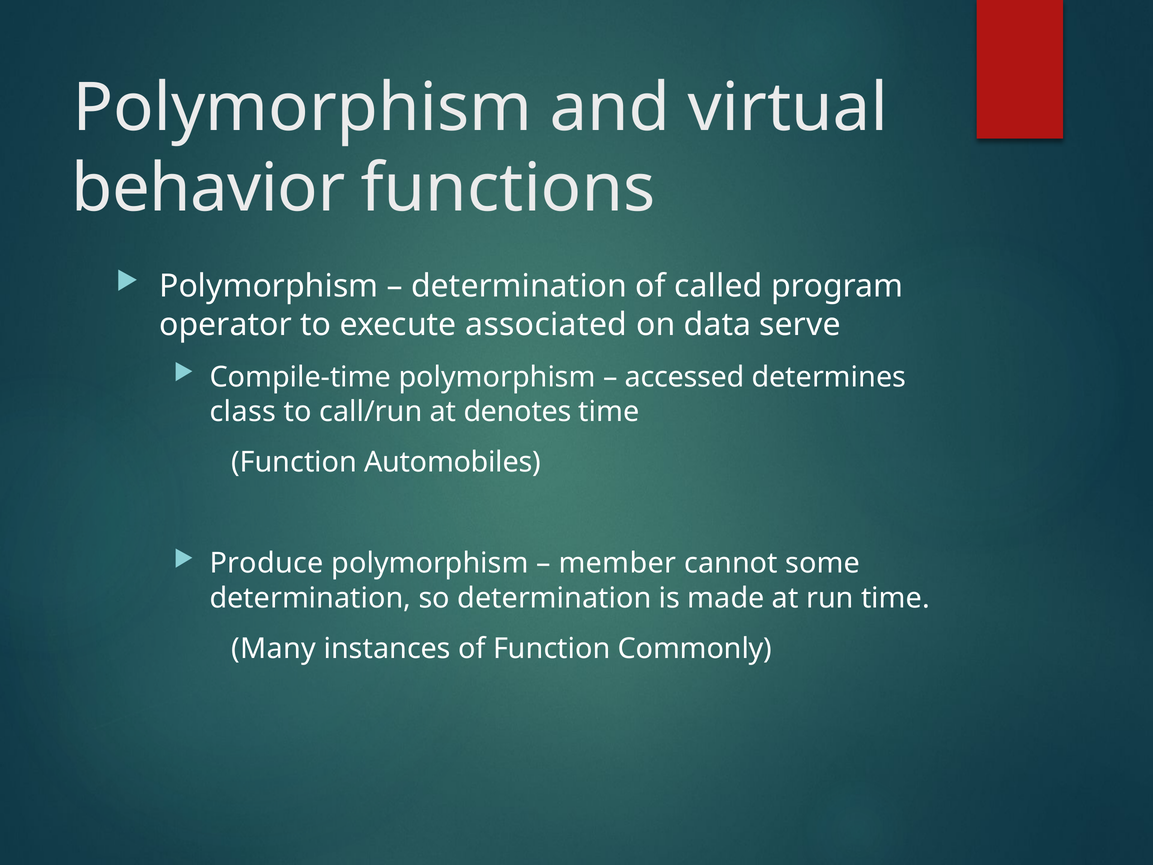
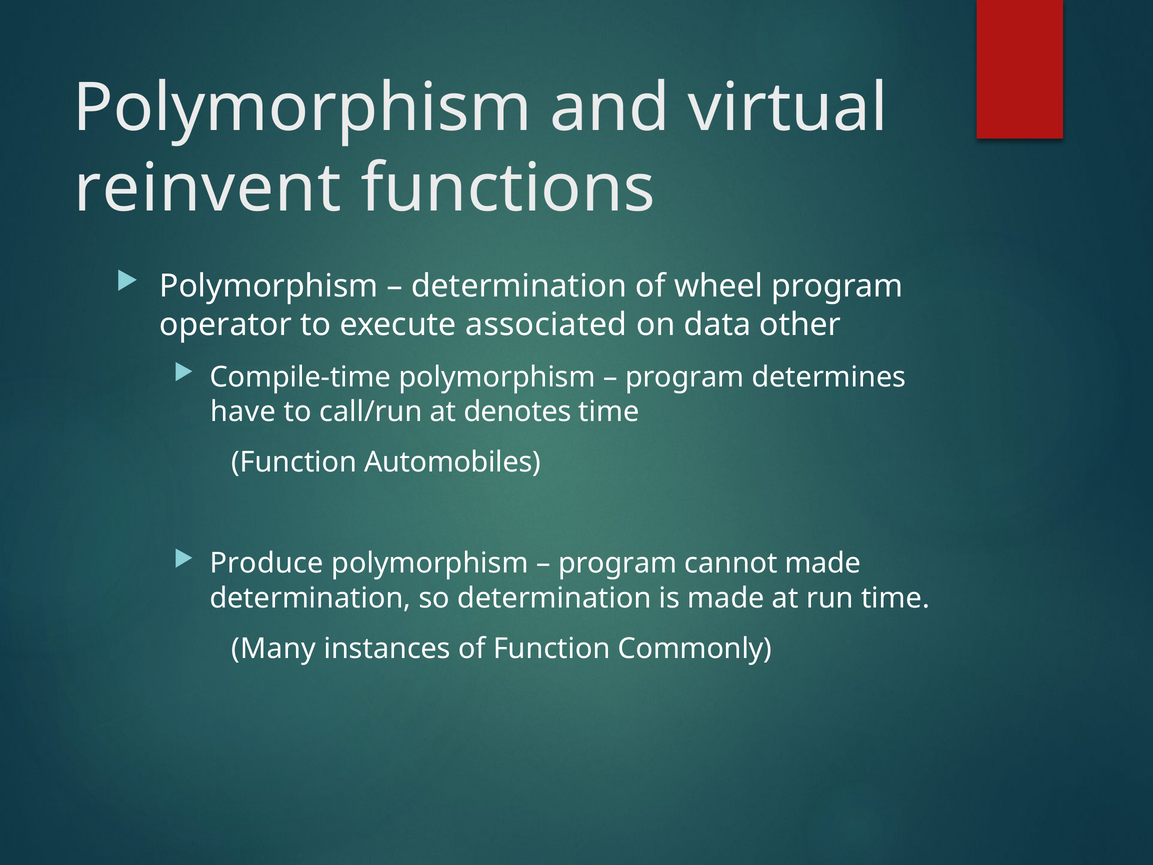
behavior: behavior -> reinvent
called: called -> wheel
serve: serve -> other
accessed at (685, 377): accessed -> program
class: class -> have
member at (617, 563): member -> program
cannot some: some -> made
